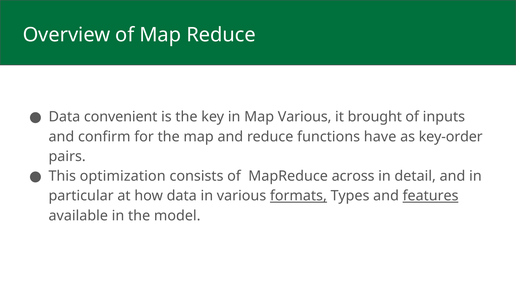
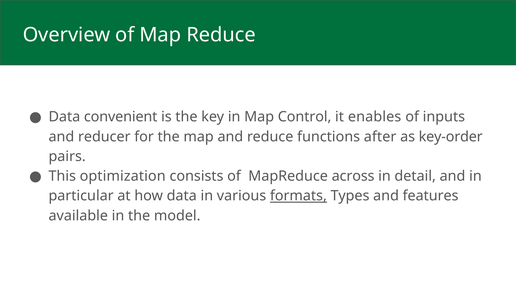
Map Various: Various -> Control
brought: brought -> enables
confirm: confirm -> reducer
have: have -> after
features underline: present -> none
